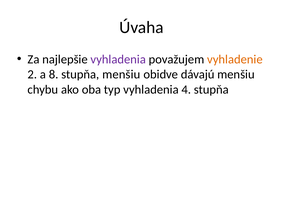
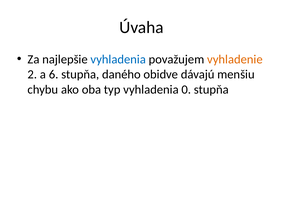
vyhladenia at (118, 59) colour: purple -> blue
8: 8 -> 6
stupňa menšiu: menšiu -> daného
4: 4 -> 0
